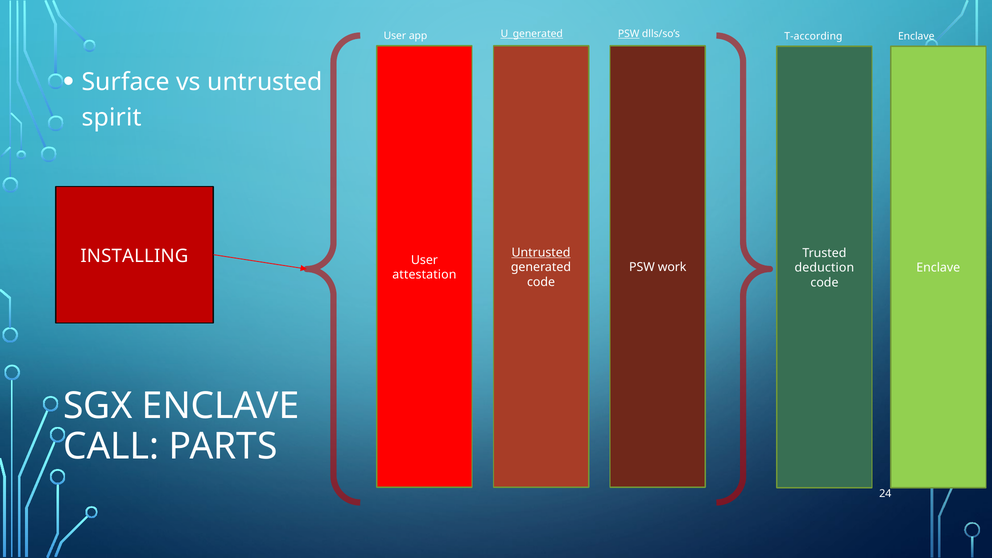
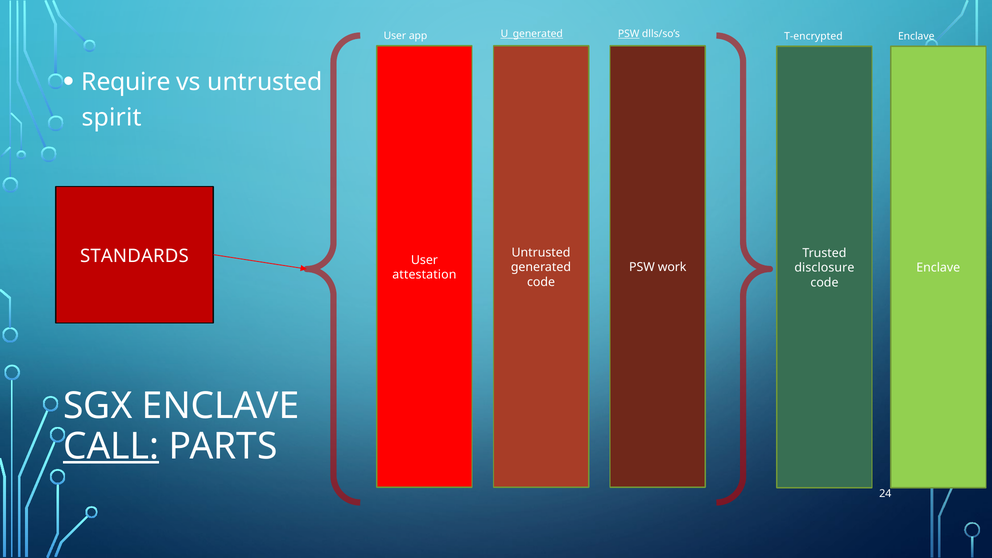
T-according: T-according -> T-encrypted
Surface: Surface -> Require
Untrusted at (541, 252) underline: present -> none
INSTALLING: INSTALLING -> STANDARDS
deduction: deduction -> disclosure
CALL underline: none -> present
